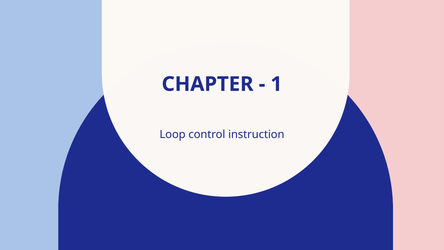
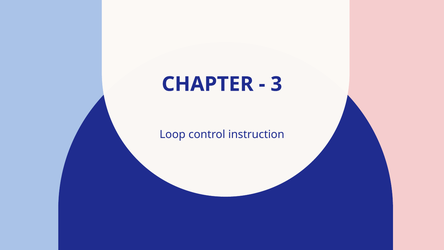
1: 1 -> 3
